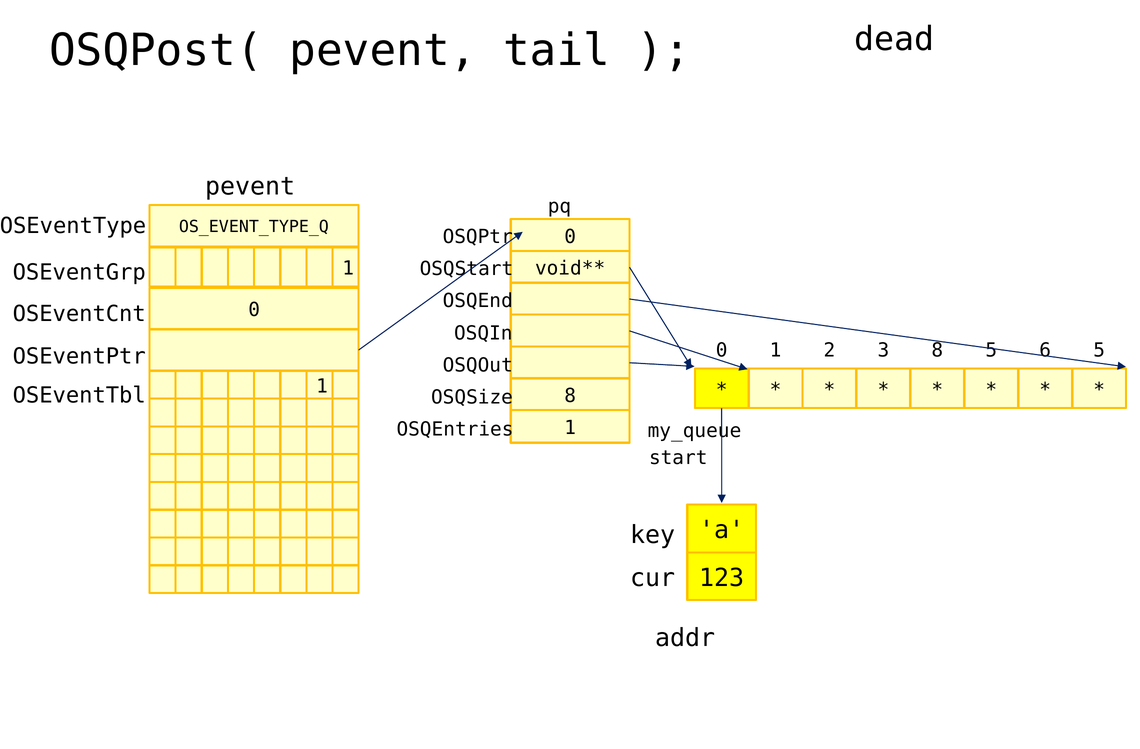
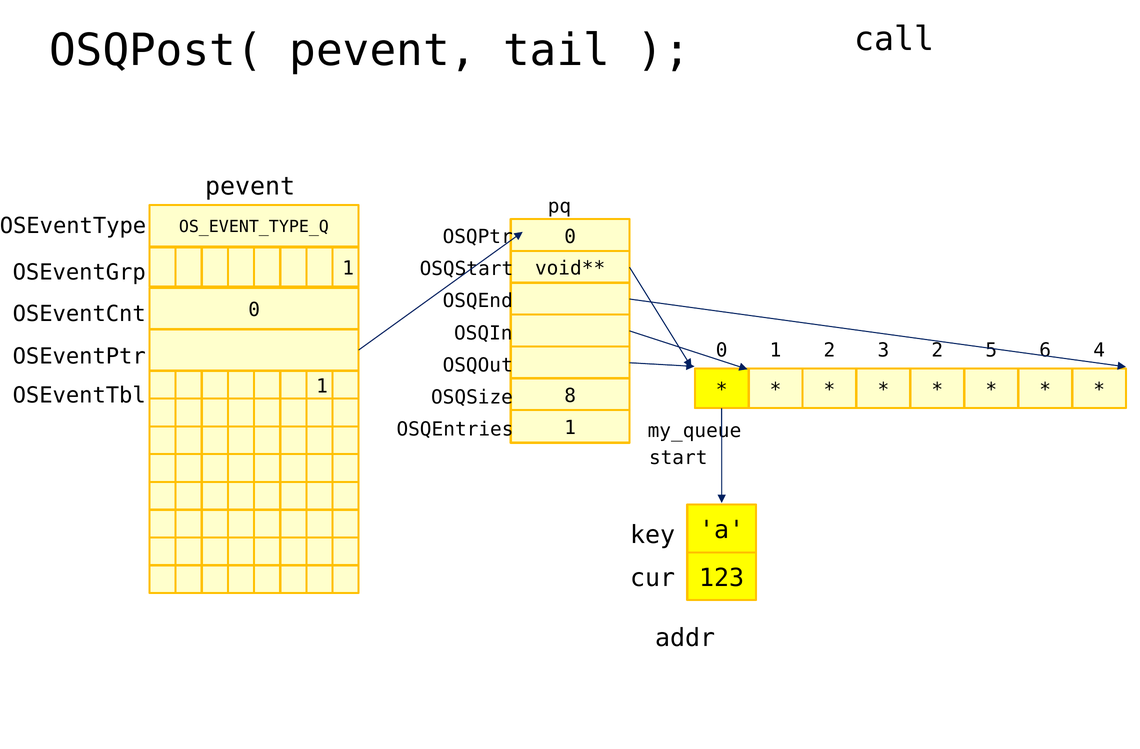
dead: dead -> call
3 8: 8 -> 2
6 5: 5 -> 4
